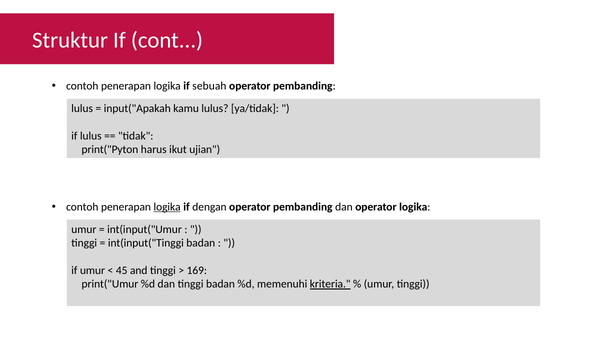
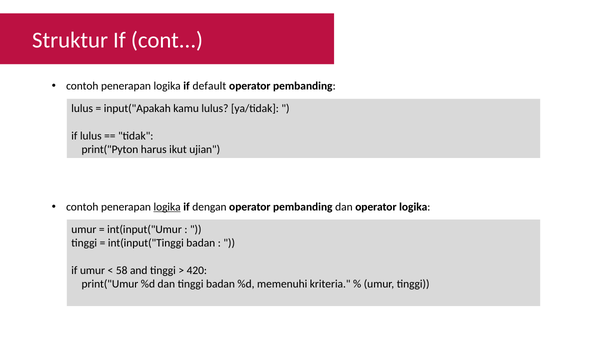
sebuah: sebuah -> default
45: 45 -> 58
169: 169 -> 420
kriteria underline: present -> none
